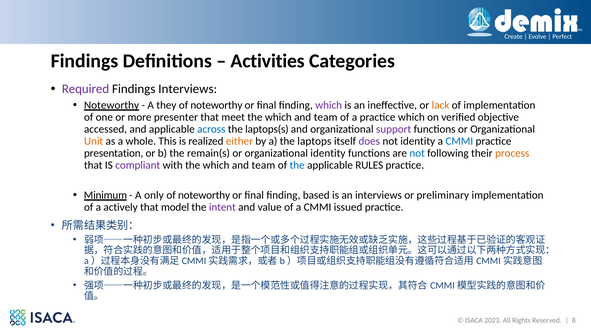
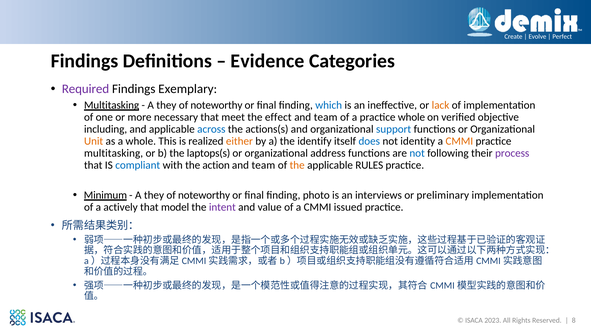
Activities: Activities -> Evidence
Findings Interviews: Interviews -> Exemplary
Noteworthy at (112, 105): Noteworthy -> Multitasking
which at (329, 105) colour: purple -> blue
presenter: presenter -> necessary
meet the which: which -> effect
practice which: which -> whole
accessed: accessed -> including
laptops(s: laptops(s -> actions(s
support colour: purple -> blue
laptops: laptops -> identify
does colour: purple -> blue
CMMI at (459, 141) colour: blue -> orange
presentation at (114, 153): presentation -> multitasking
remain(s: remain(s -> laptops(s
organizational identity: identity -> address
process colour: orange -> purple
compliant colour: purple -> blue
with the which: which -> action
the at (297, 165) colour: blue -> orange
only at (154, 195): only -> they
based: based -> photo
